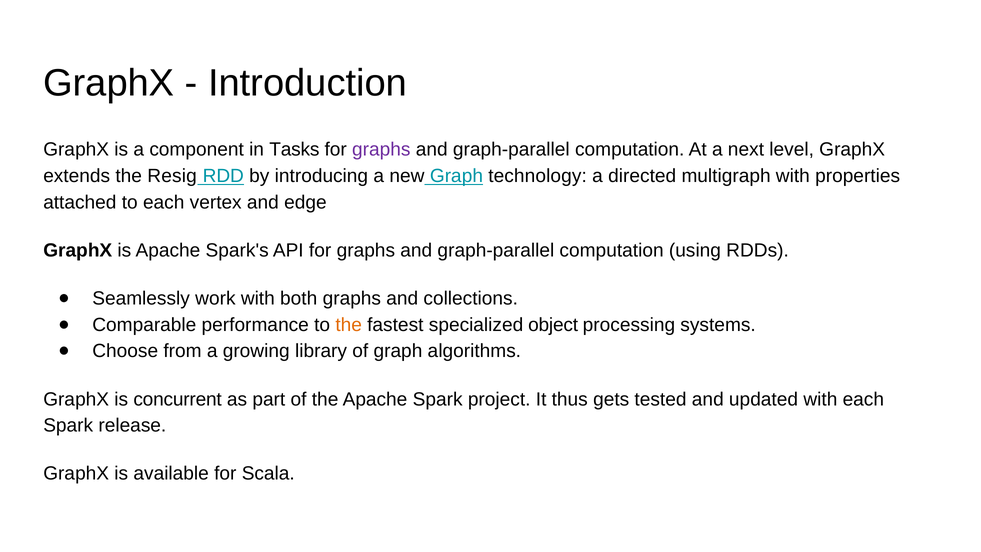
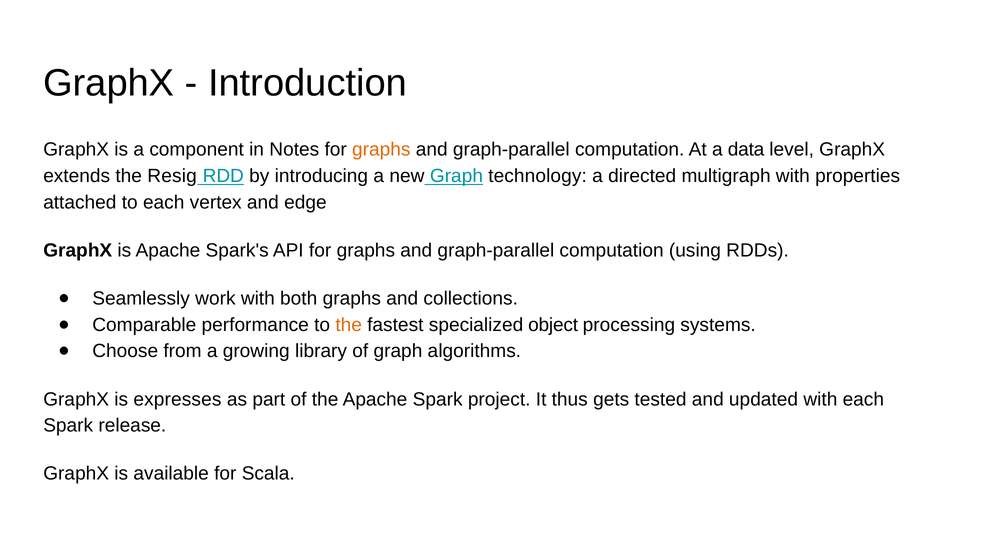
Tasks: Tasks -> Notes
graphs at (381, 150) colour: purple -> orange
next: next -> data
concurrent: concurrent -> expresses
